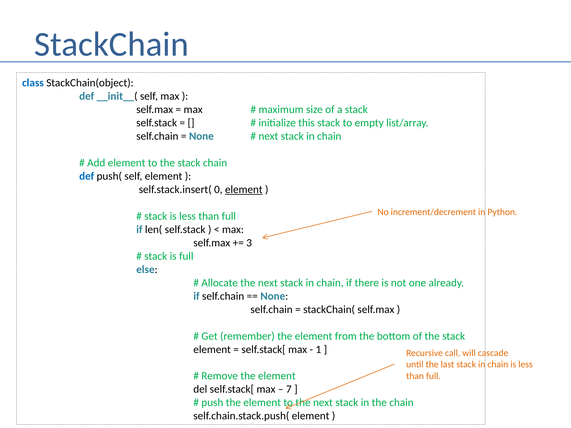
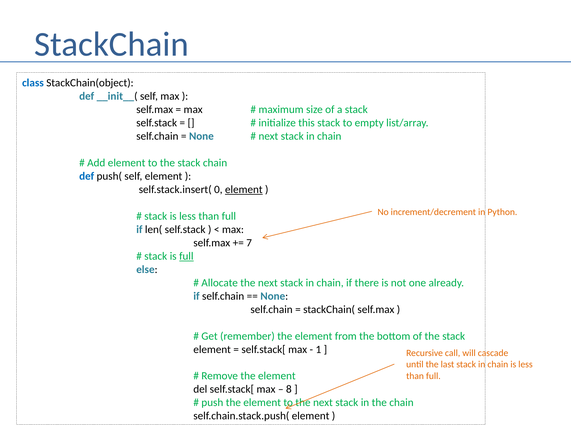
3: 3 -> 7
full at (186, 256) underline: none -> present
7: 7 -> 8
